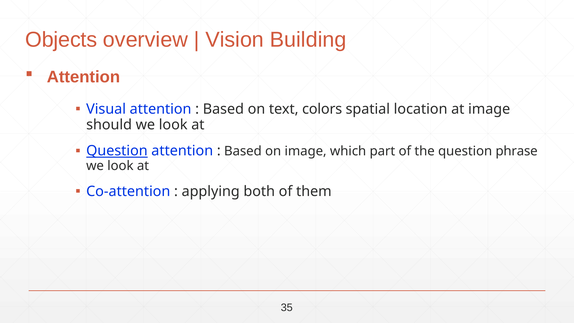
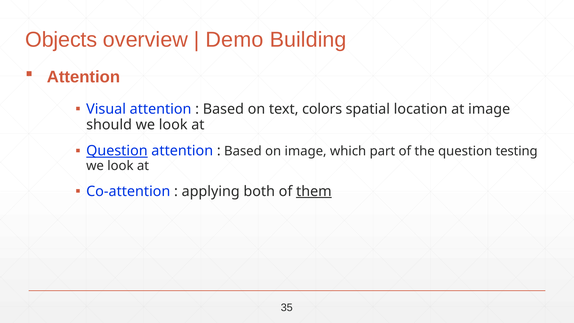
Vision: Vision -> Demo
phrase: phrase -> testing
them underline: none -> present
